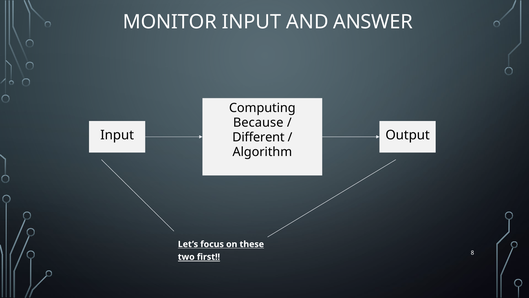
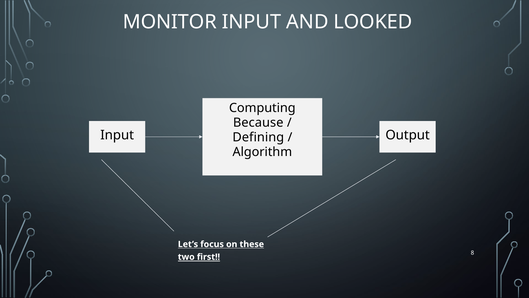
ANSWER: ANSWER -> LOOKED
Different: Different -> Defining
